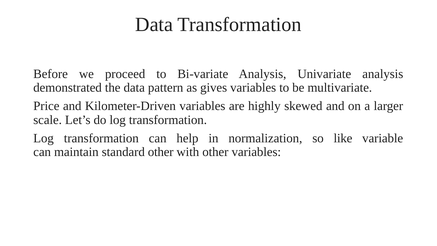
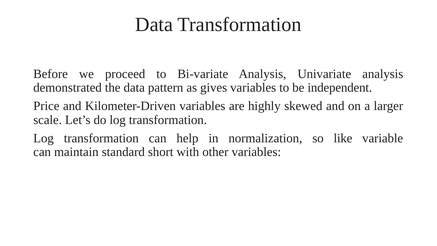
multivariate: multivariate -> independent
standard other: other -> short
